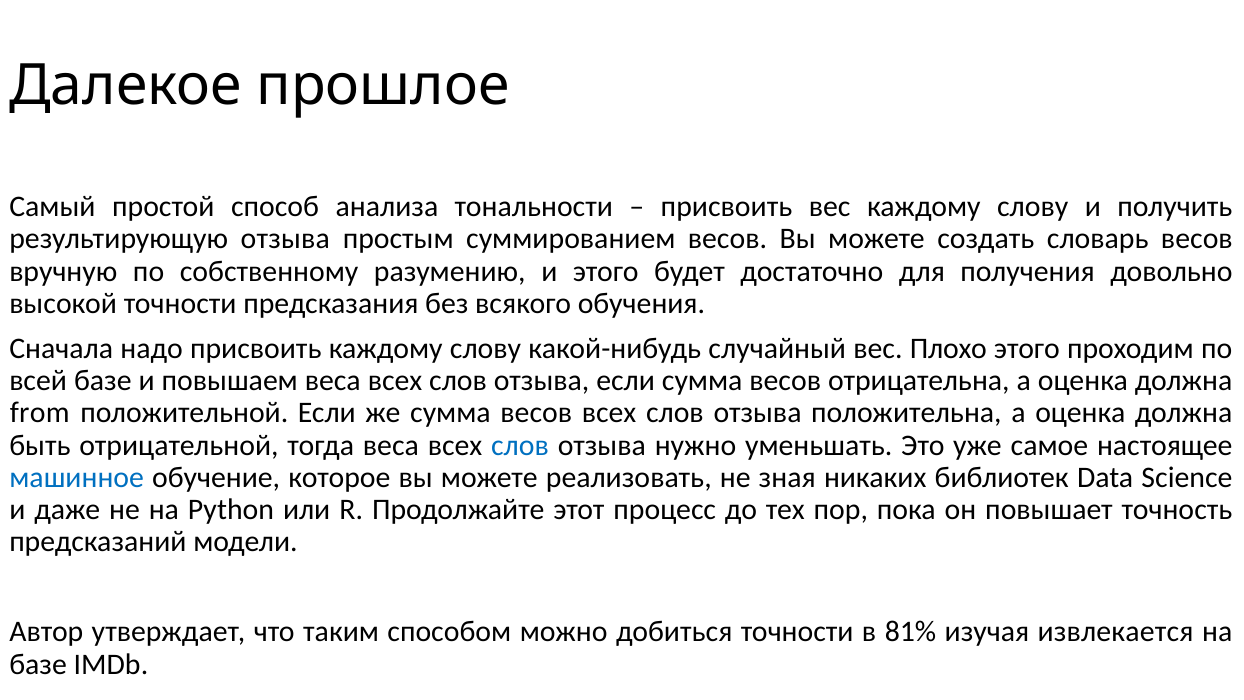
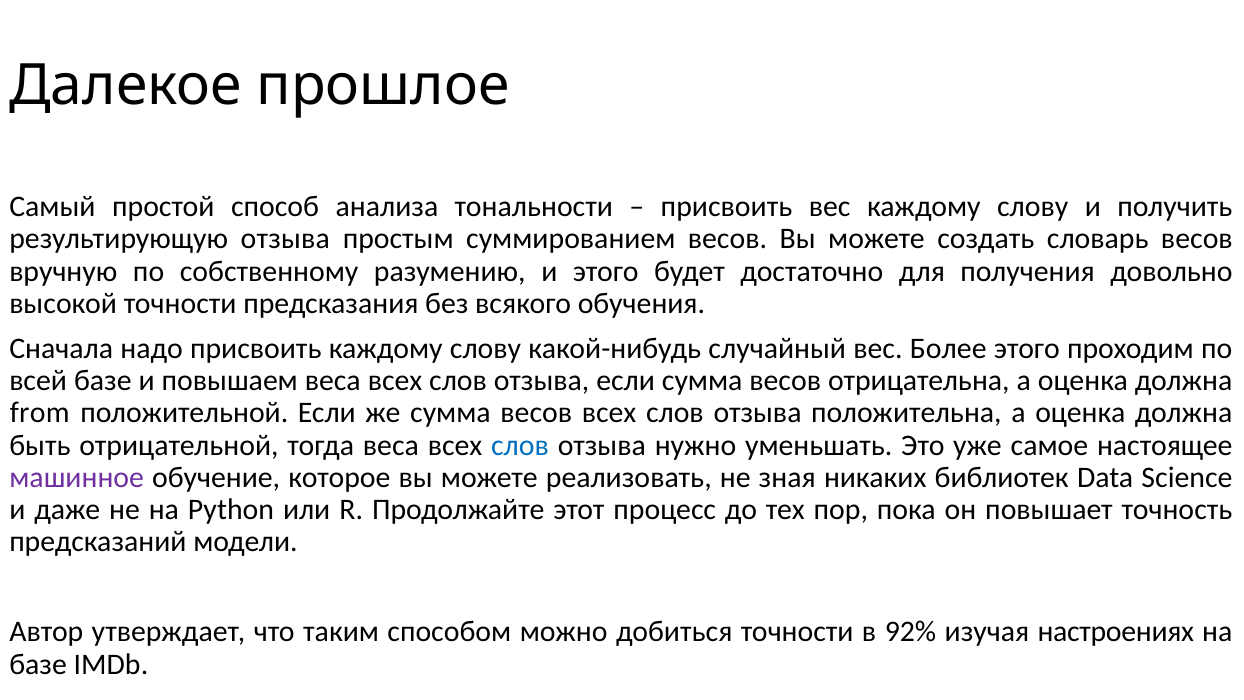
Плохо: Плохо -> Более
машинное colour: blue -> purple
81%: 81% -> 92%
извлекается: извлекается -> настроениях
